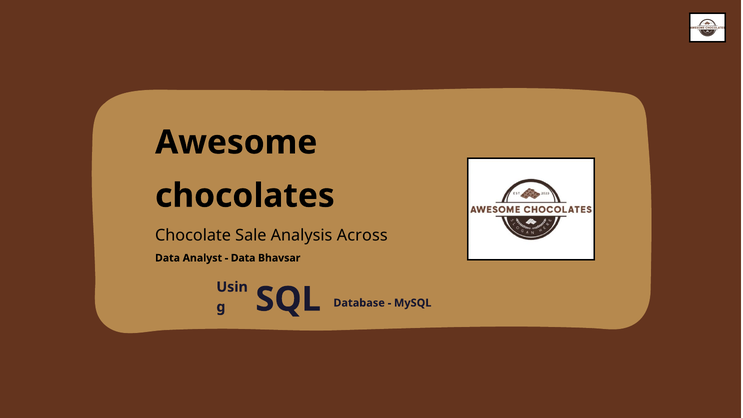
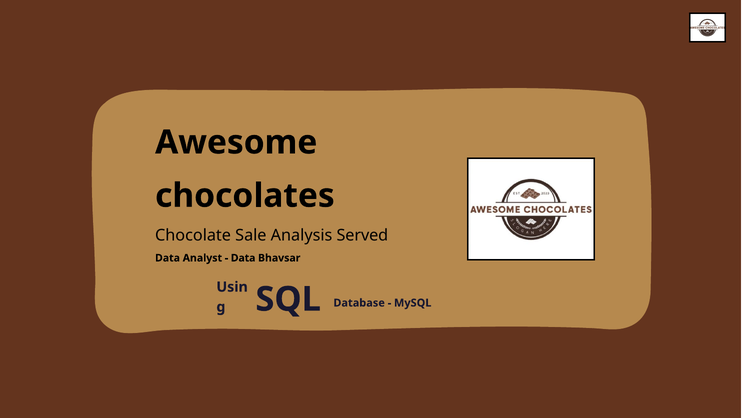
Across: Across -> Served
